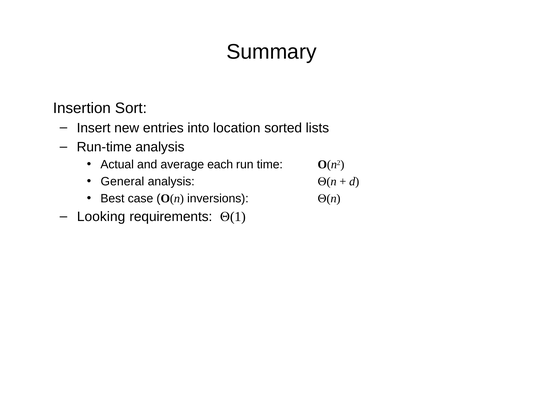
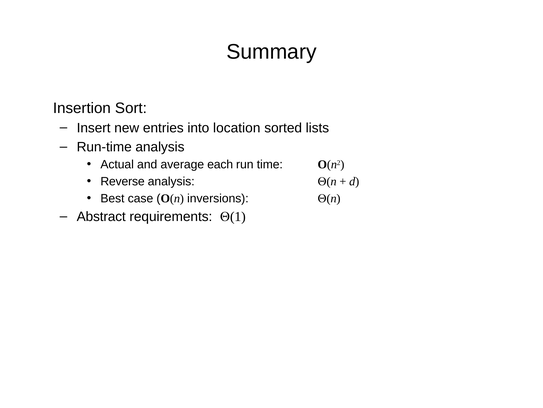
General: General -> Reverse
Looking: Looking -> Abstract
